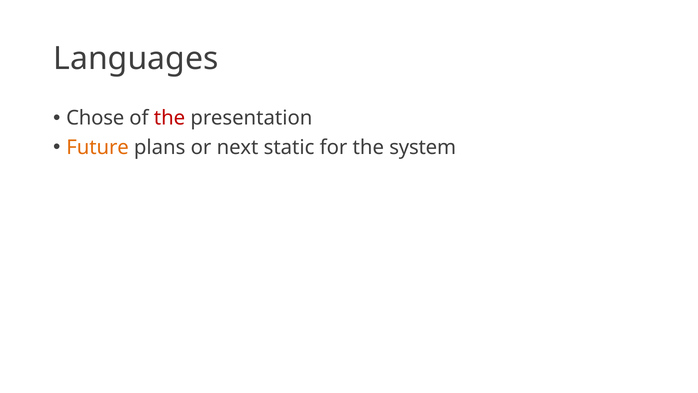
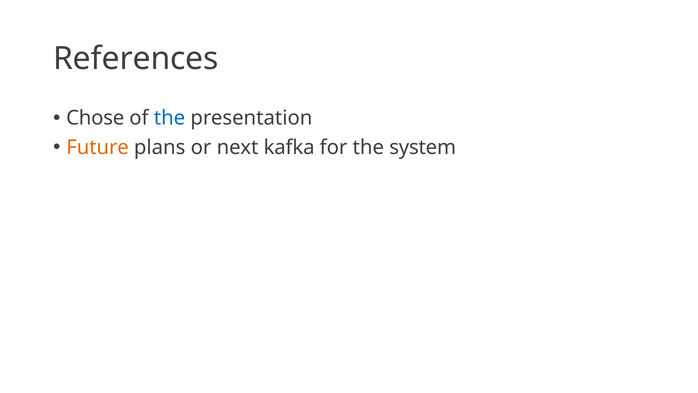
Languages: Languages -> References
the at (170, 118) colour: red -> blue
static: static -> kafka
